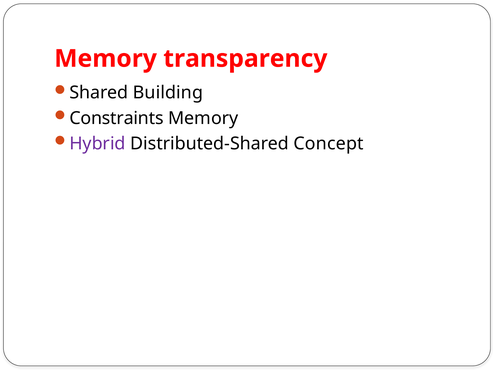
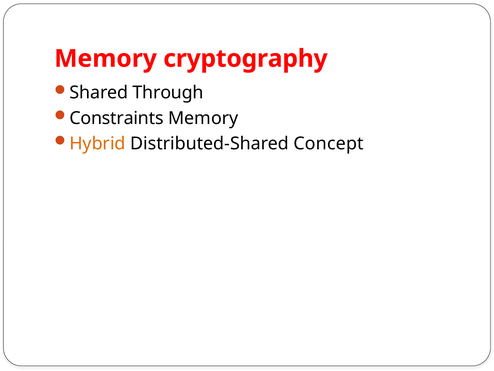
transparency: transparency -> cryptography
Building: Building -> Through
Hybrid colour: purple -> orange
